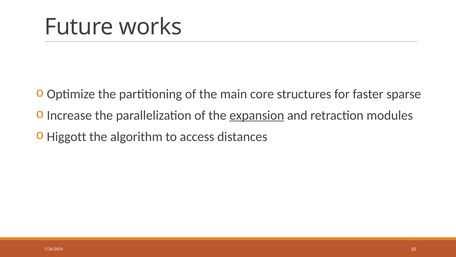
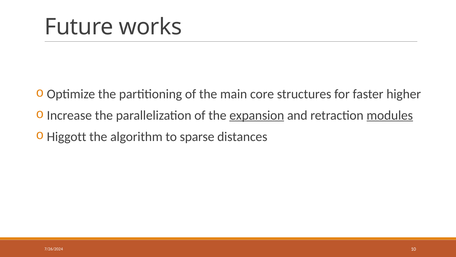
sparse: sparse -> higher
modules underline: none -> present
access: access -> sparse
